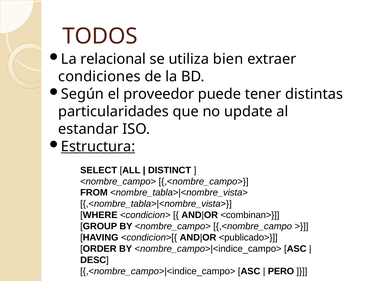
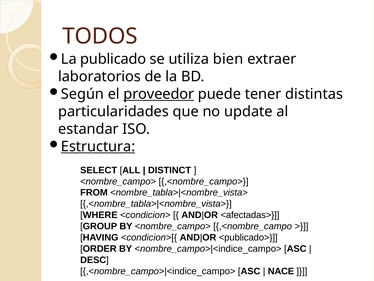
relacional: relacional -> publicado
condiciones: condiciones -> laboratorios
proveedor underline: none -> present
<combinan>: <combinan> -> <afectadas>
PERO: PERO -> NACE
